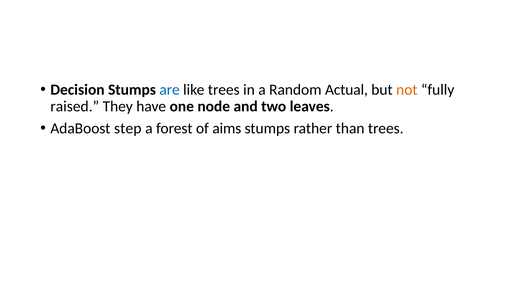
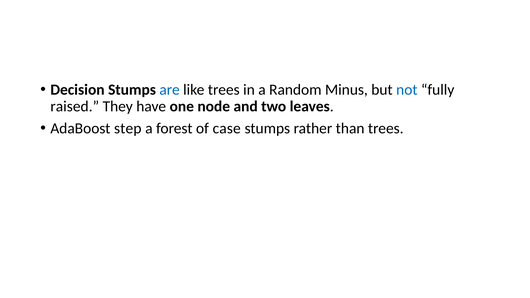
Actual: Actual -> Minus
not colour: orange -> blue
aims: aims -> case
